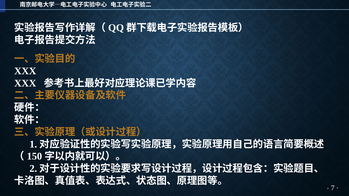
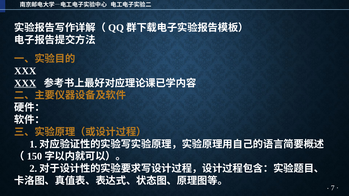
XXX at (25, 83) underline: none -> present
